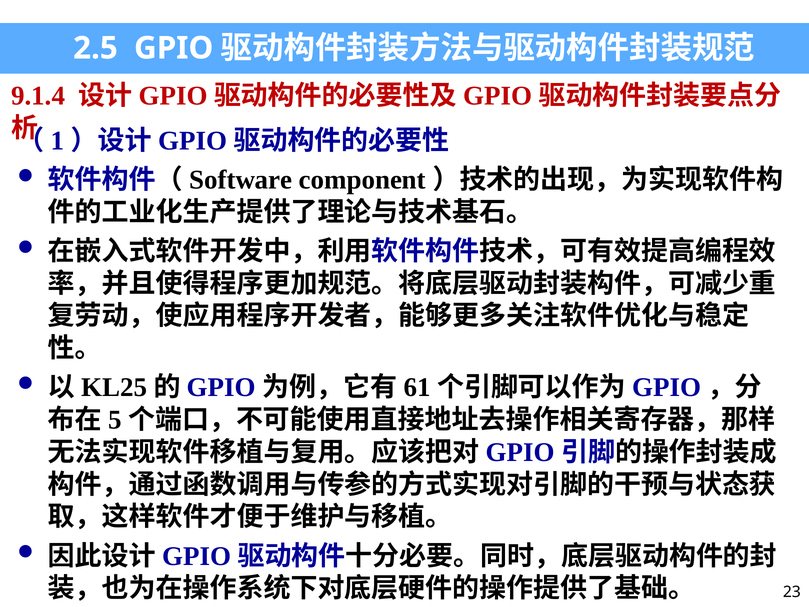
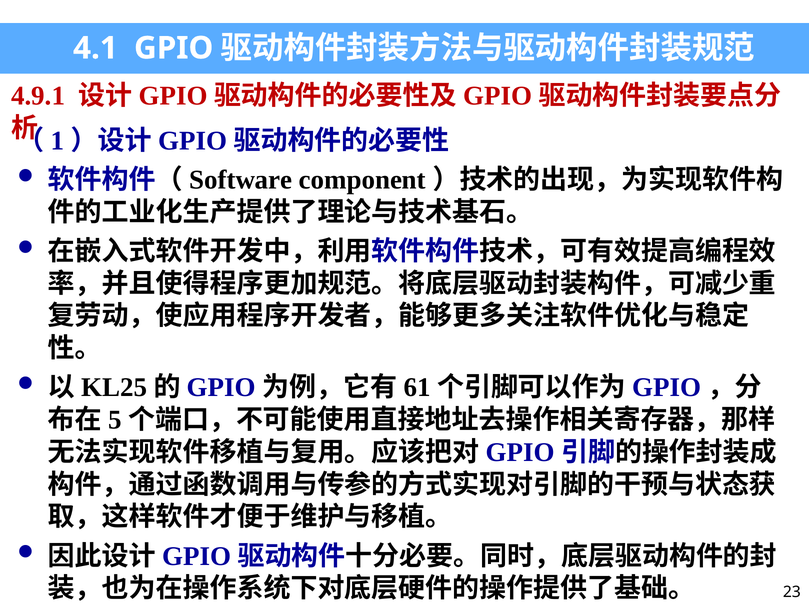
2.5: 2.5 -> 4.1
9.1.4: 9.1.4 -> 4.9.1
